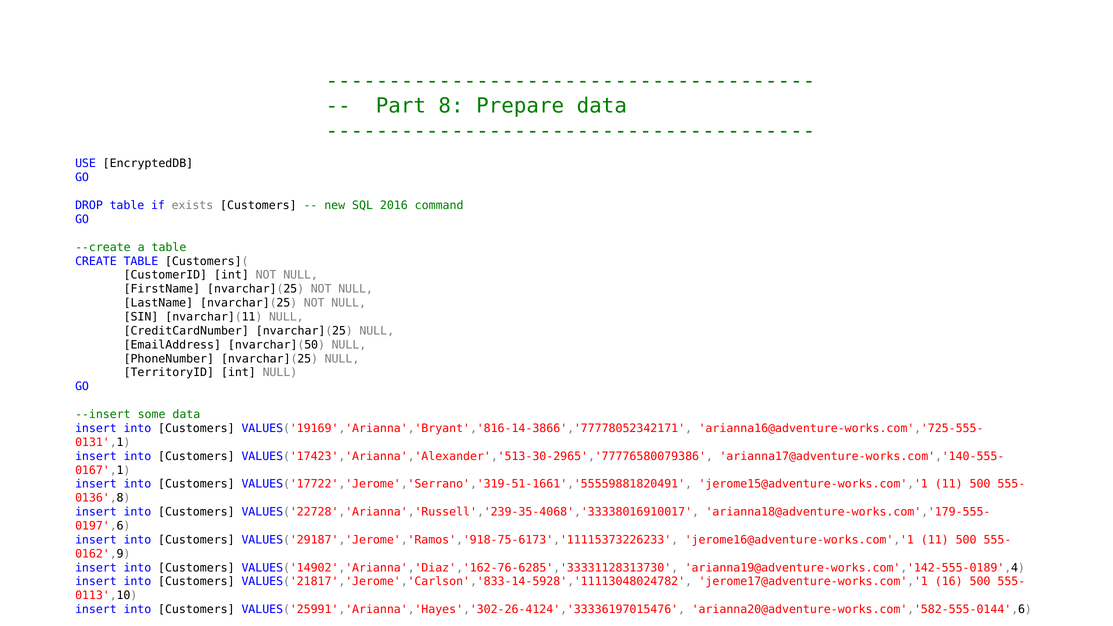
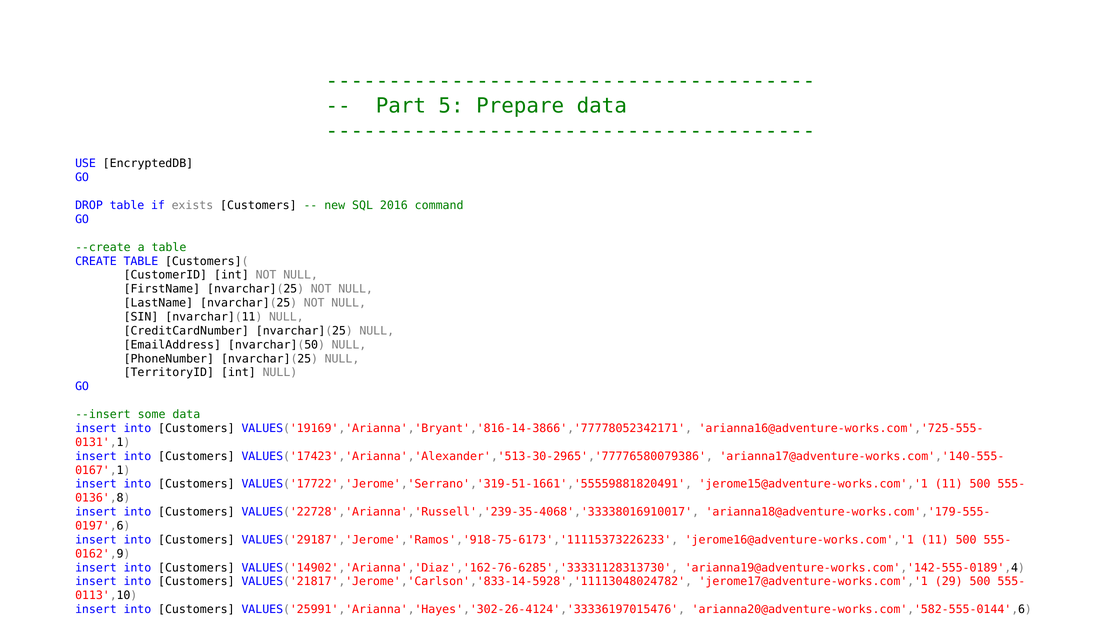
8: 8 -> 5
16: 16 -> 29
